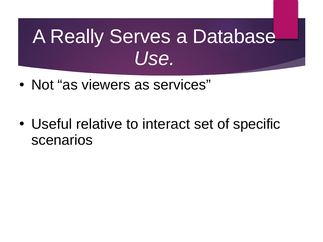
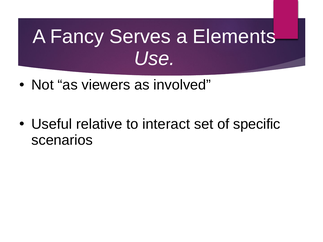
Really: Really -> Fancy
Database: Database -> Elements
services: services -> involved
